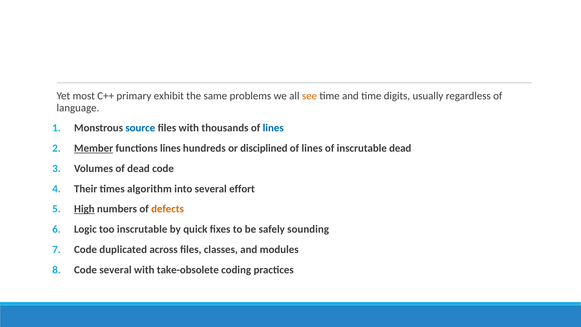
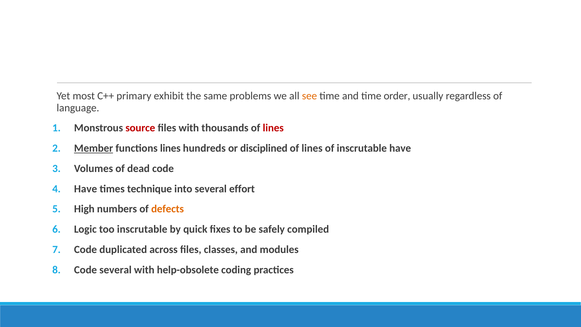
digits: digits -> order
source colour: blue -> red
lines at (273, 128) colour: blue -> red
inscrutable dead: dead -> have
Their at (86, 189): Their -> Have
algorithm: algorithm -> technique
High underline: present -> none
sounding: sounding -> compiled
take-obsolete: take-obsolete -> help-obsolete
